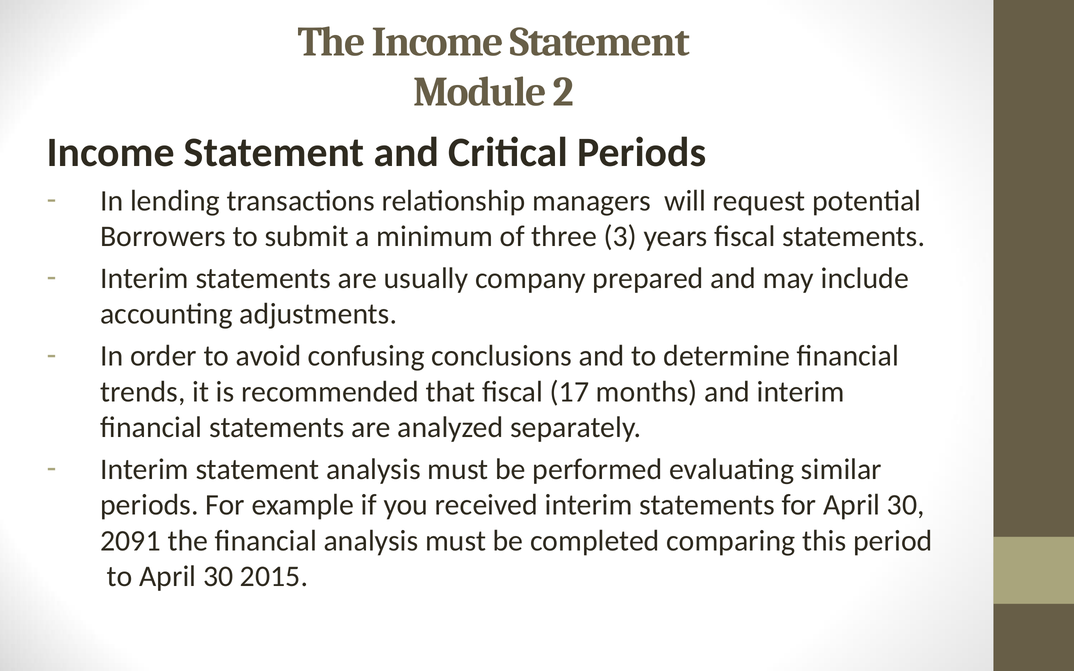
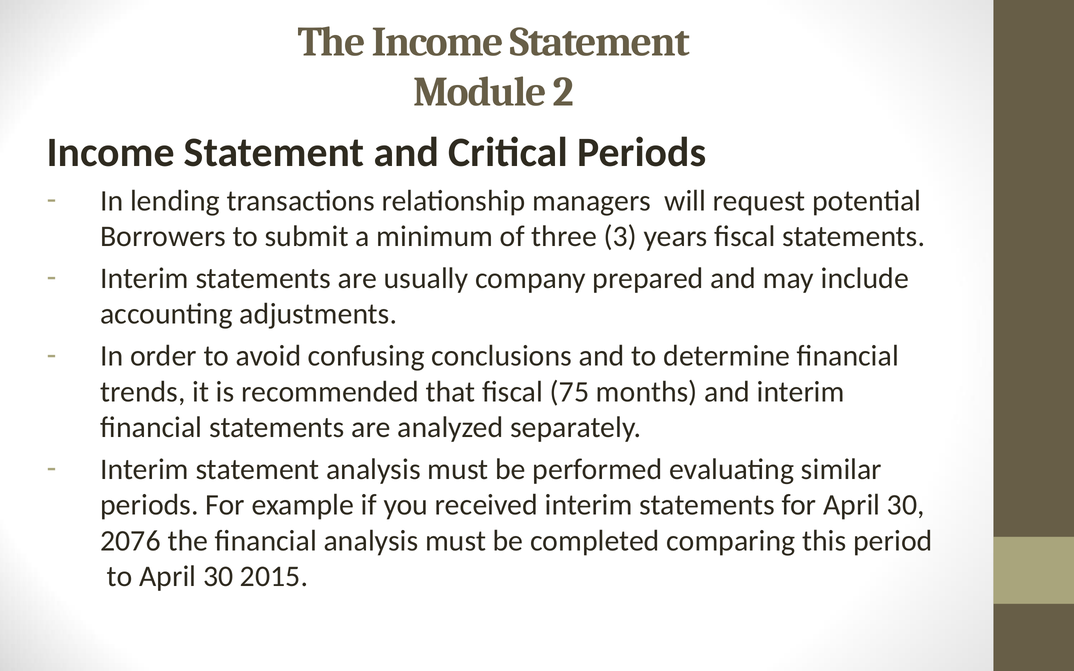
17: 17 -> 75
2091: 2091 -> 2076
